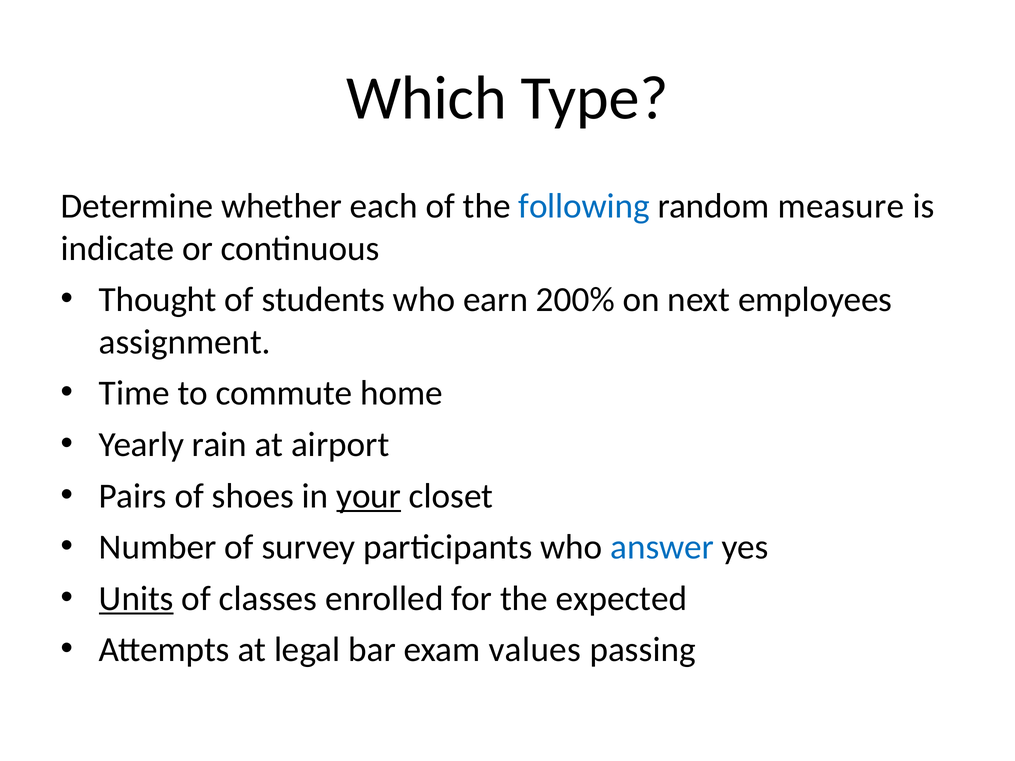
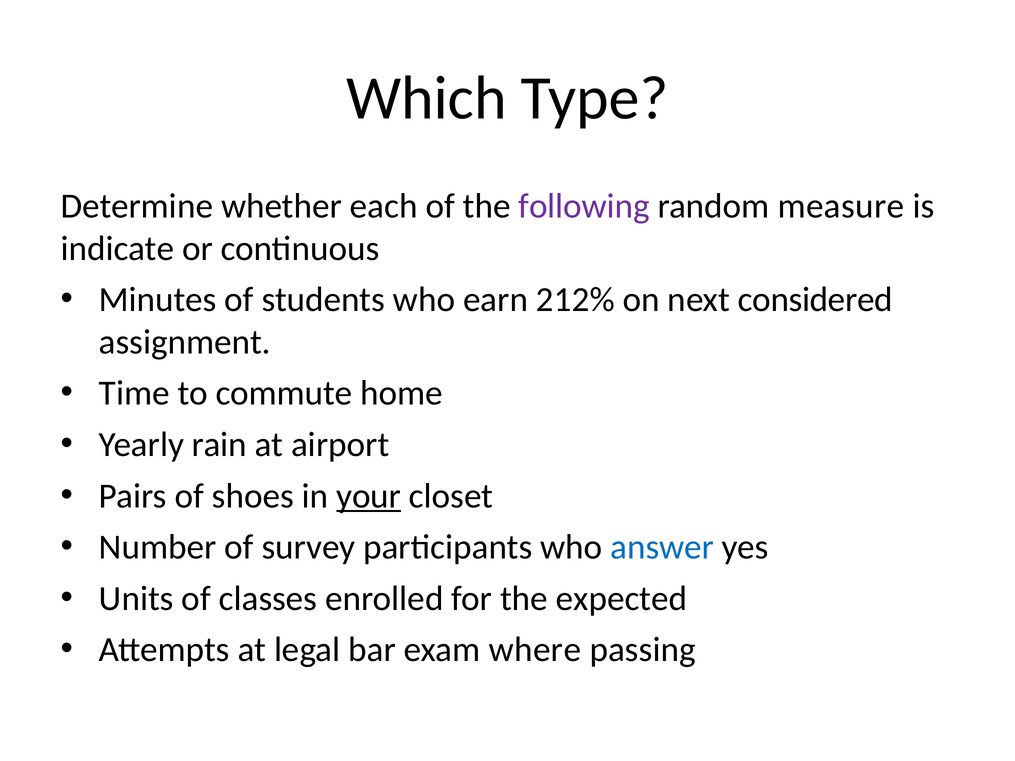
following colour: blue -> purple
Thought: Thought -> Minutes
200%: 200% -> 212%
employees: employees -> considered
Units underline: present -> none
values: values -> where
